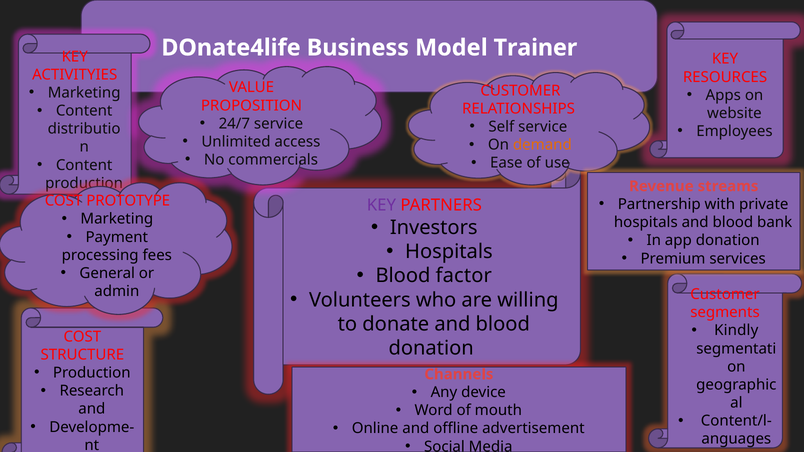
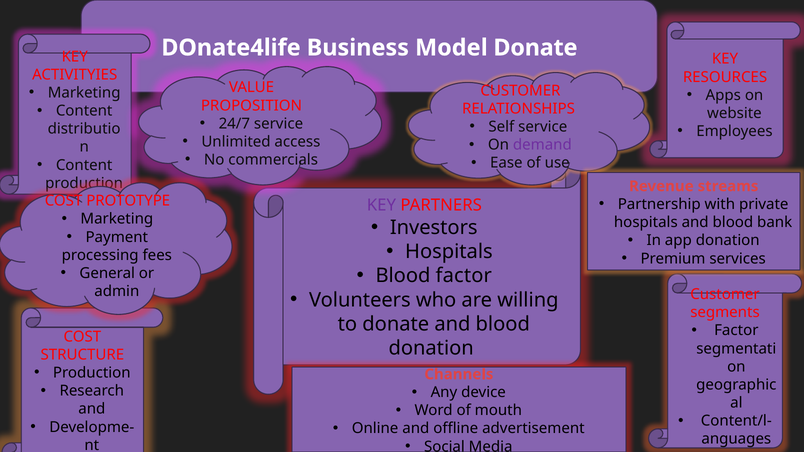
Model Trainer: Trainer -> Donate
demand colour: orange -> purple
Kindly at (736, 331): Kindly -> Factor
